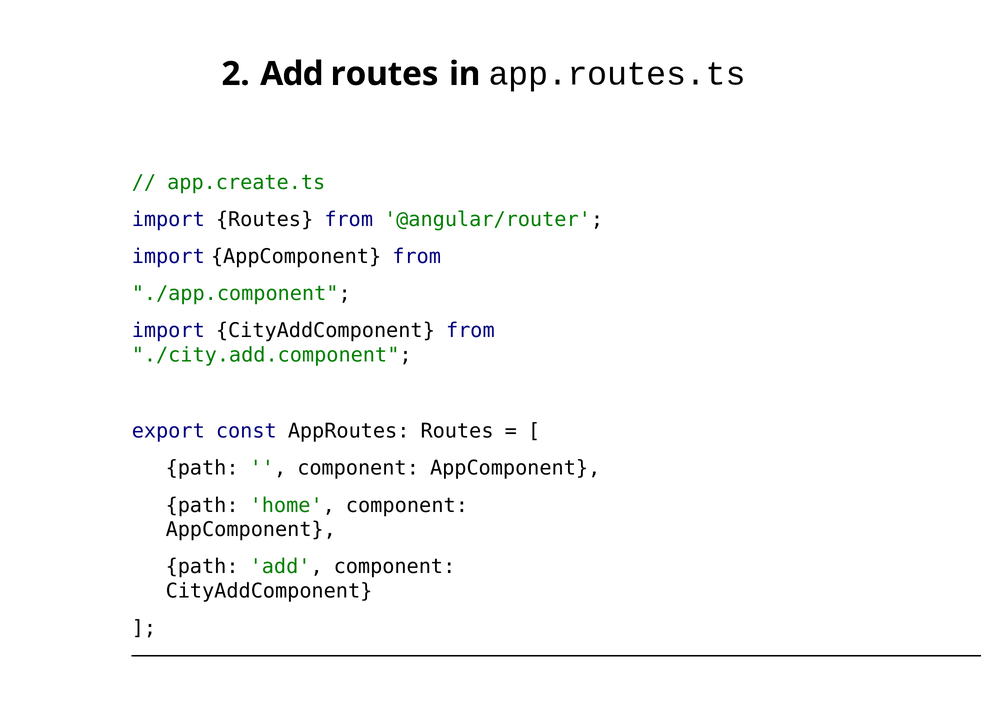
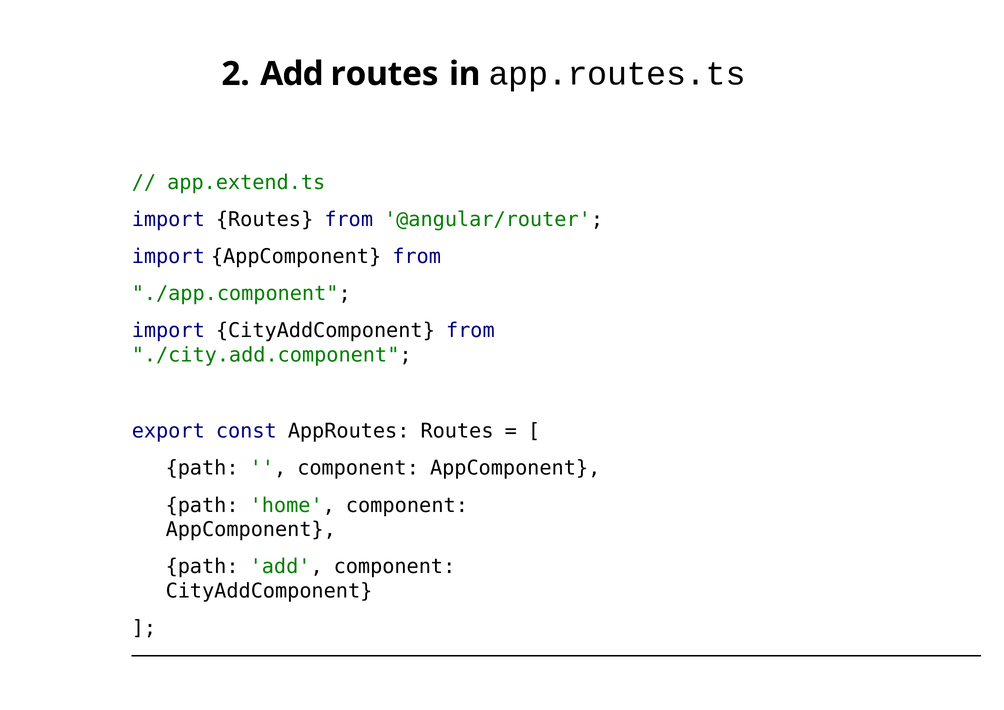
app.create.ts: app.create.ts -> app.extend.ts
